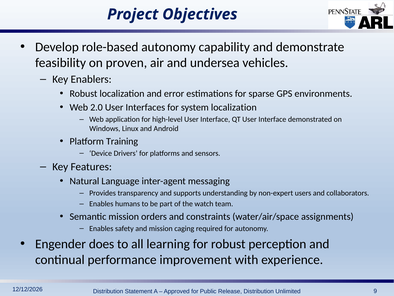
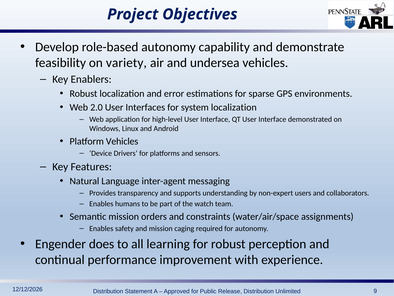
proven: proven -> variety
Platform Training: Training -> Vehicles
